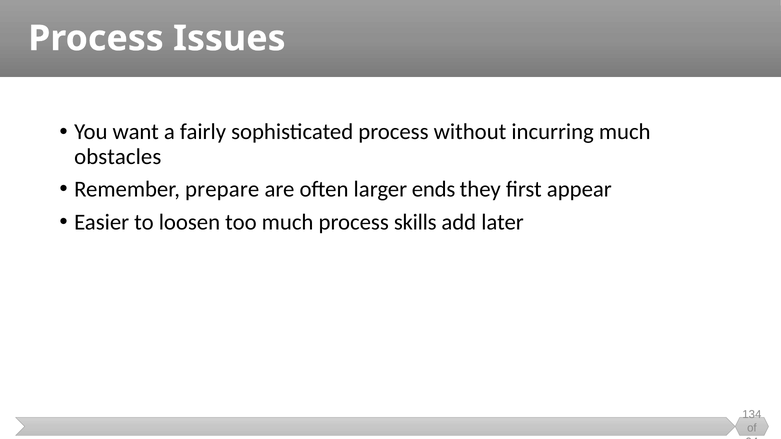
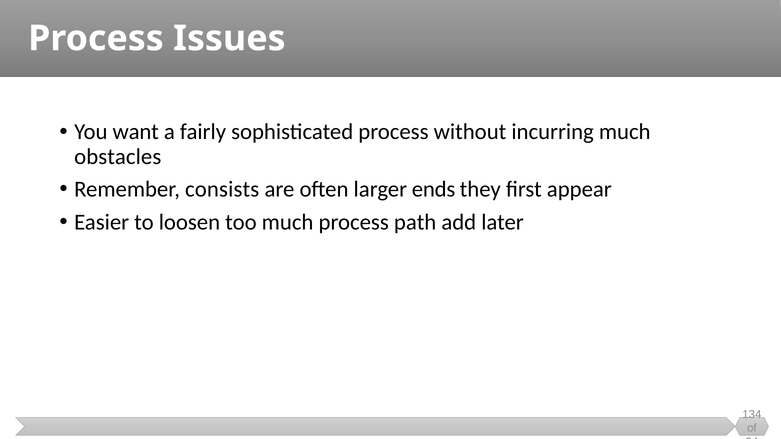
prepare: prepare -> consists
skills: skills -> path
